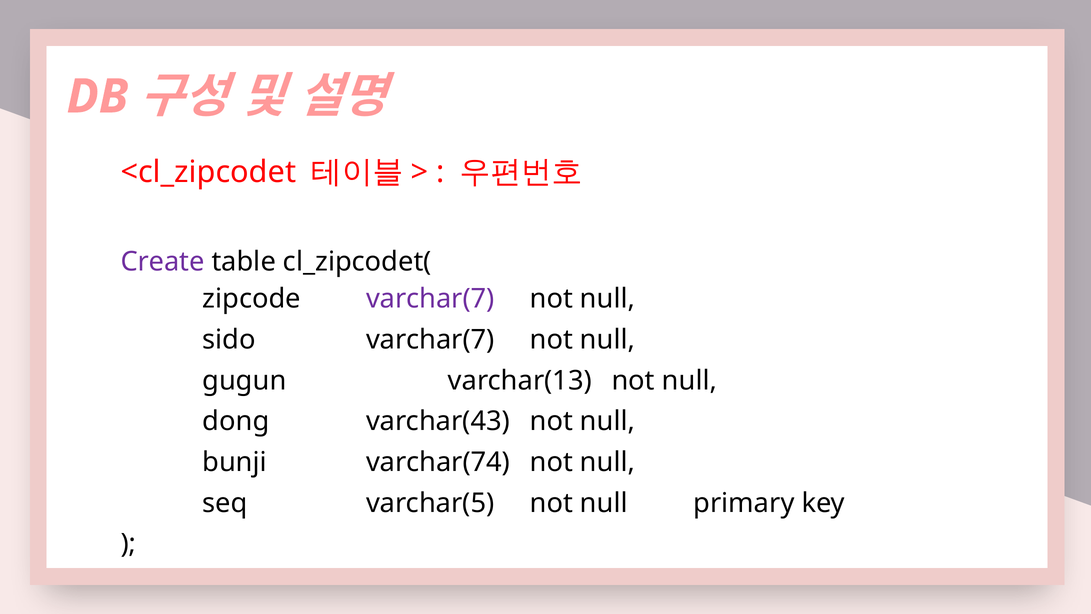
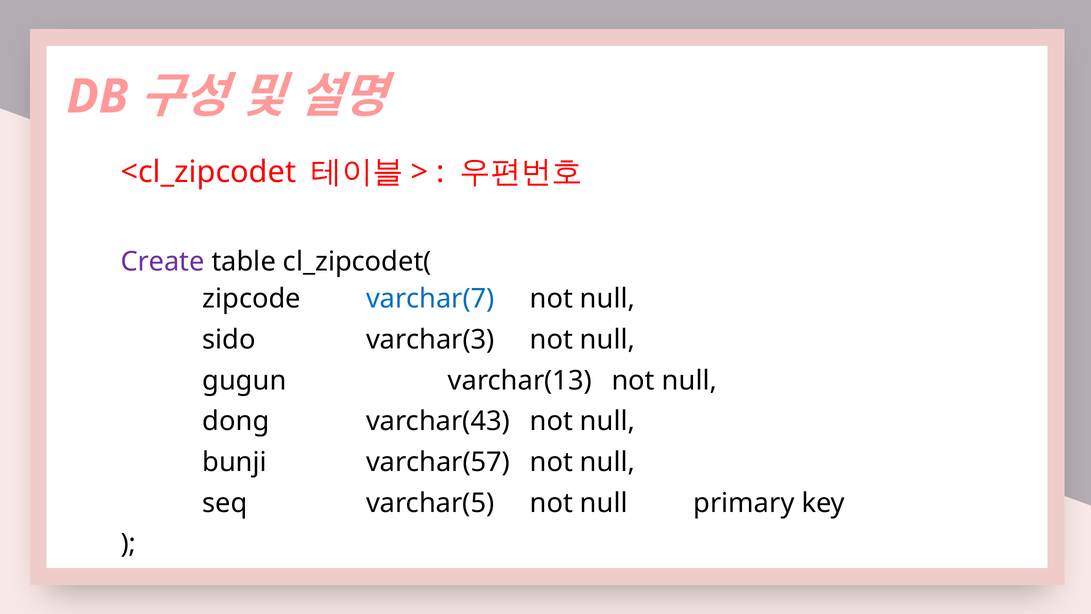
varchar(7 at (430, 299) colour: purple -> blue
sido varchar(7: varchar(7 -> varchar(3
varchar(74: varchar(74 -> varchar(57
